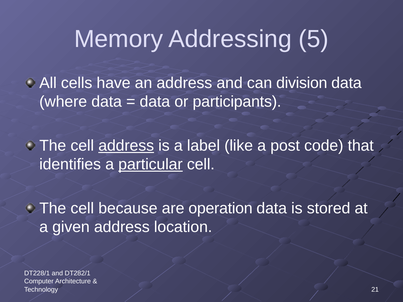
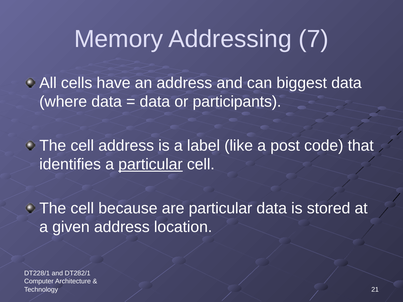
5: 5 -> 7
division: division -> biggest
address at (126, 146) underline: present -> none
are operation: operation -> particular
